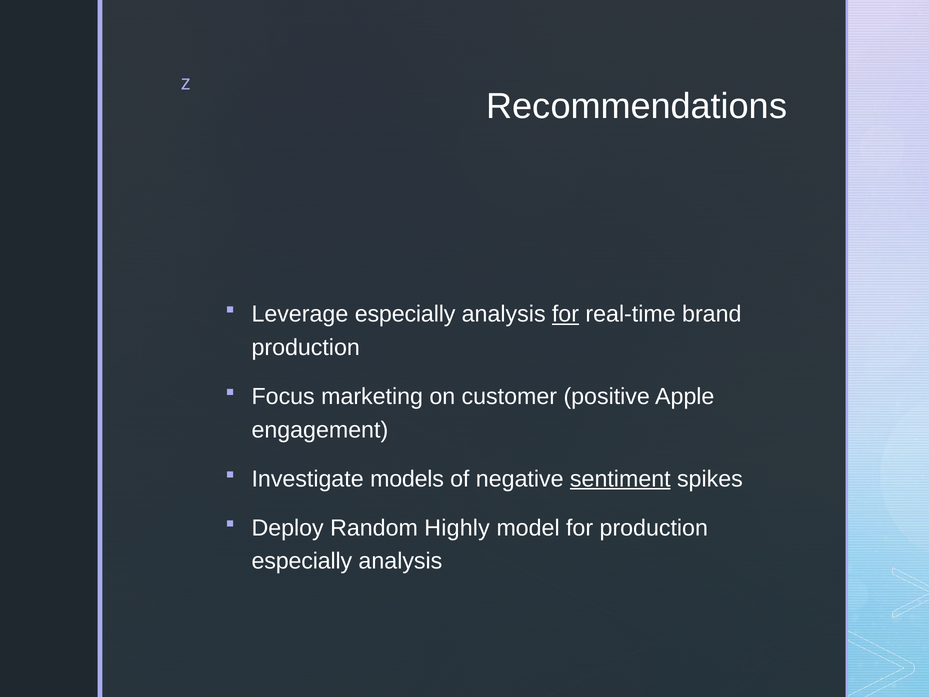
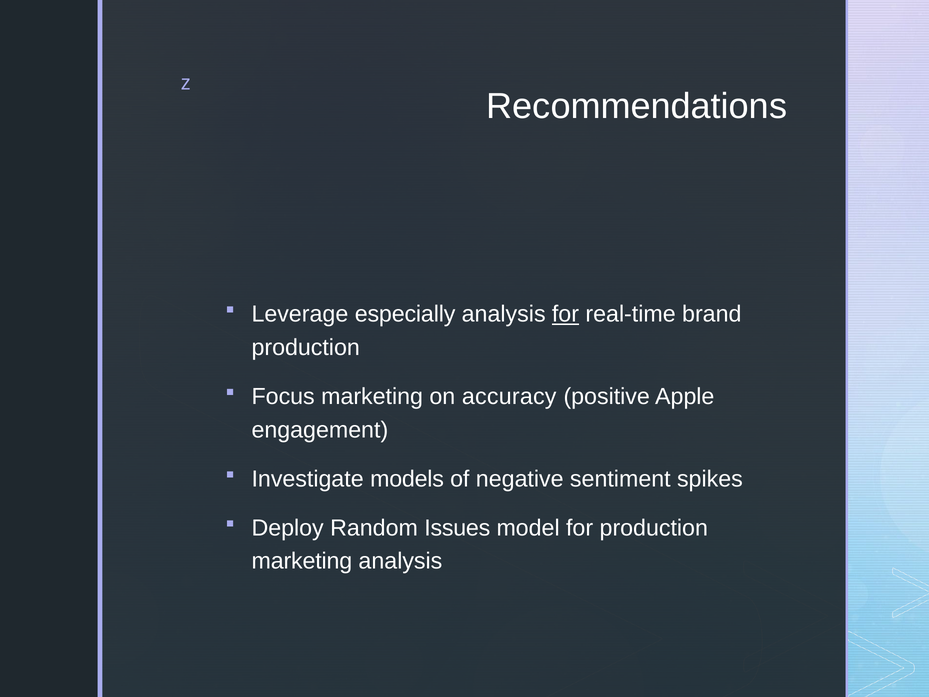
customer: customer -> accuracy
sentiment underline: present -> none
Highly: Highly -> Issues
especially at (302, 561): especially -> marketing
